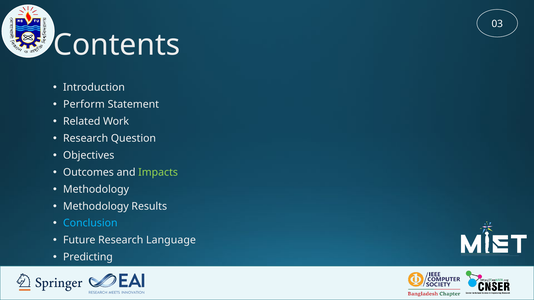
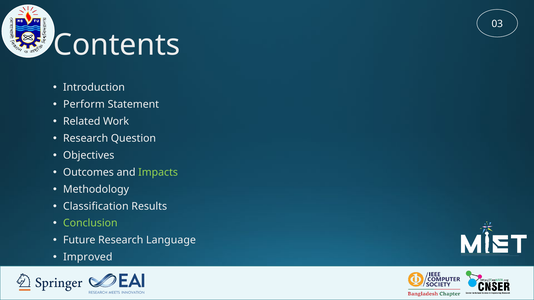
Methodology at (96, 206): Methodology -> Classification
Conclusion colour: light blue -> light green
Predicting: Predicting -> Improved
